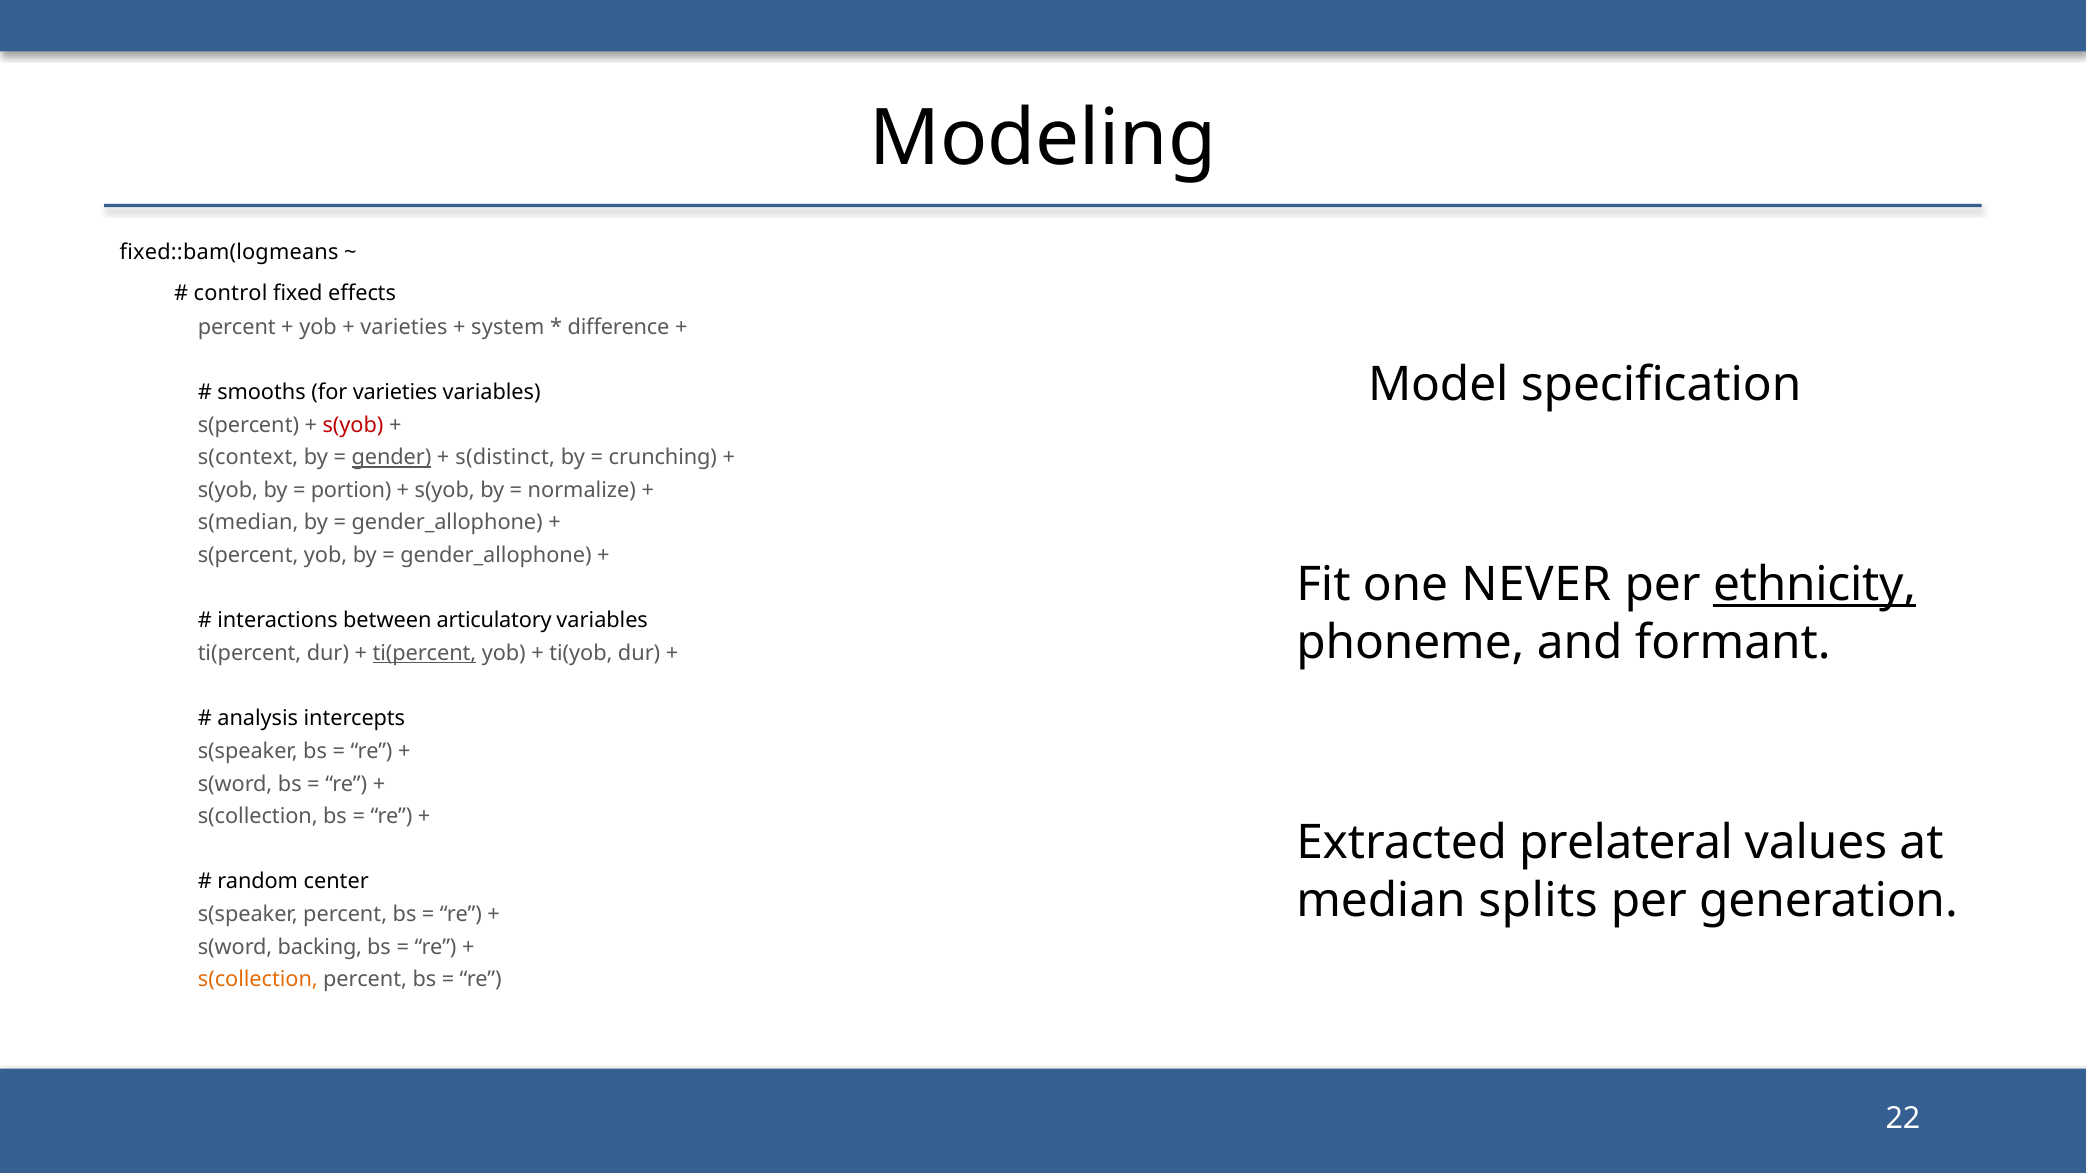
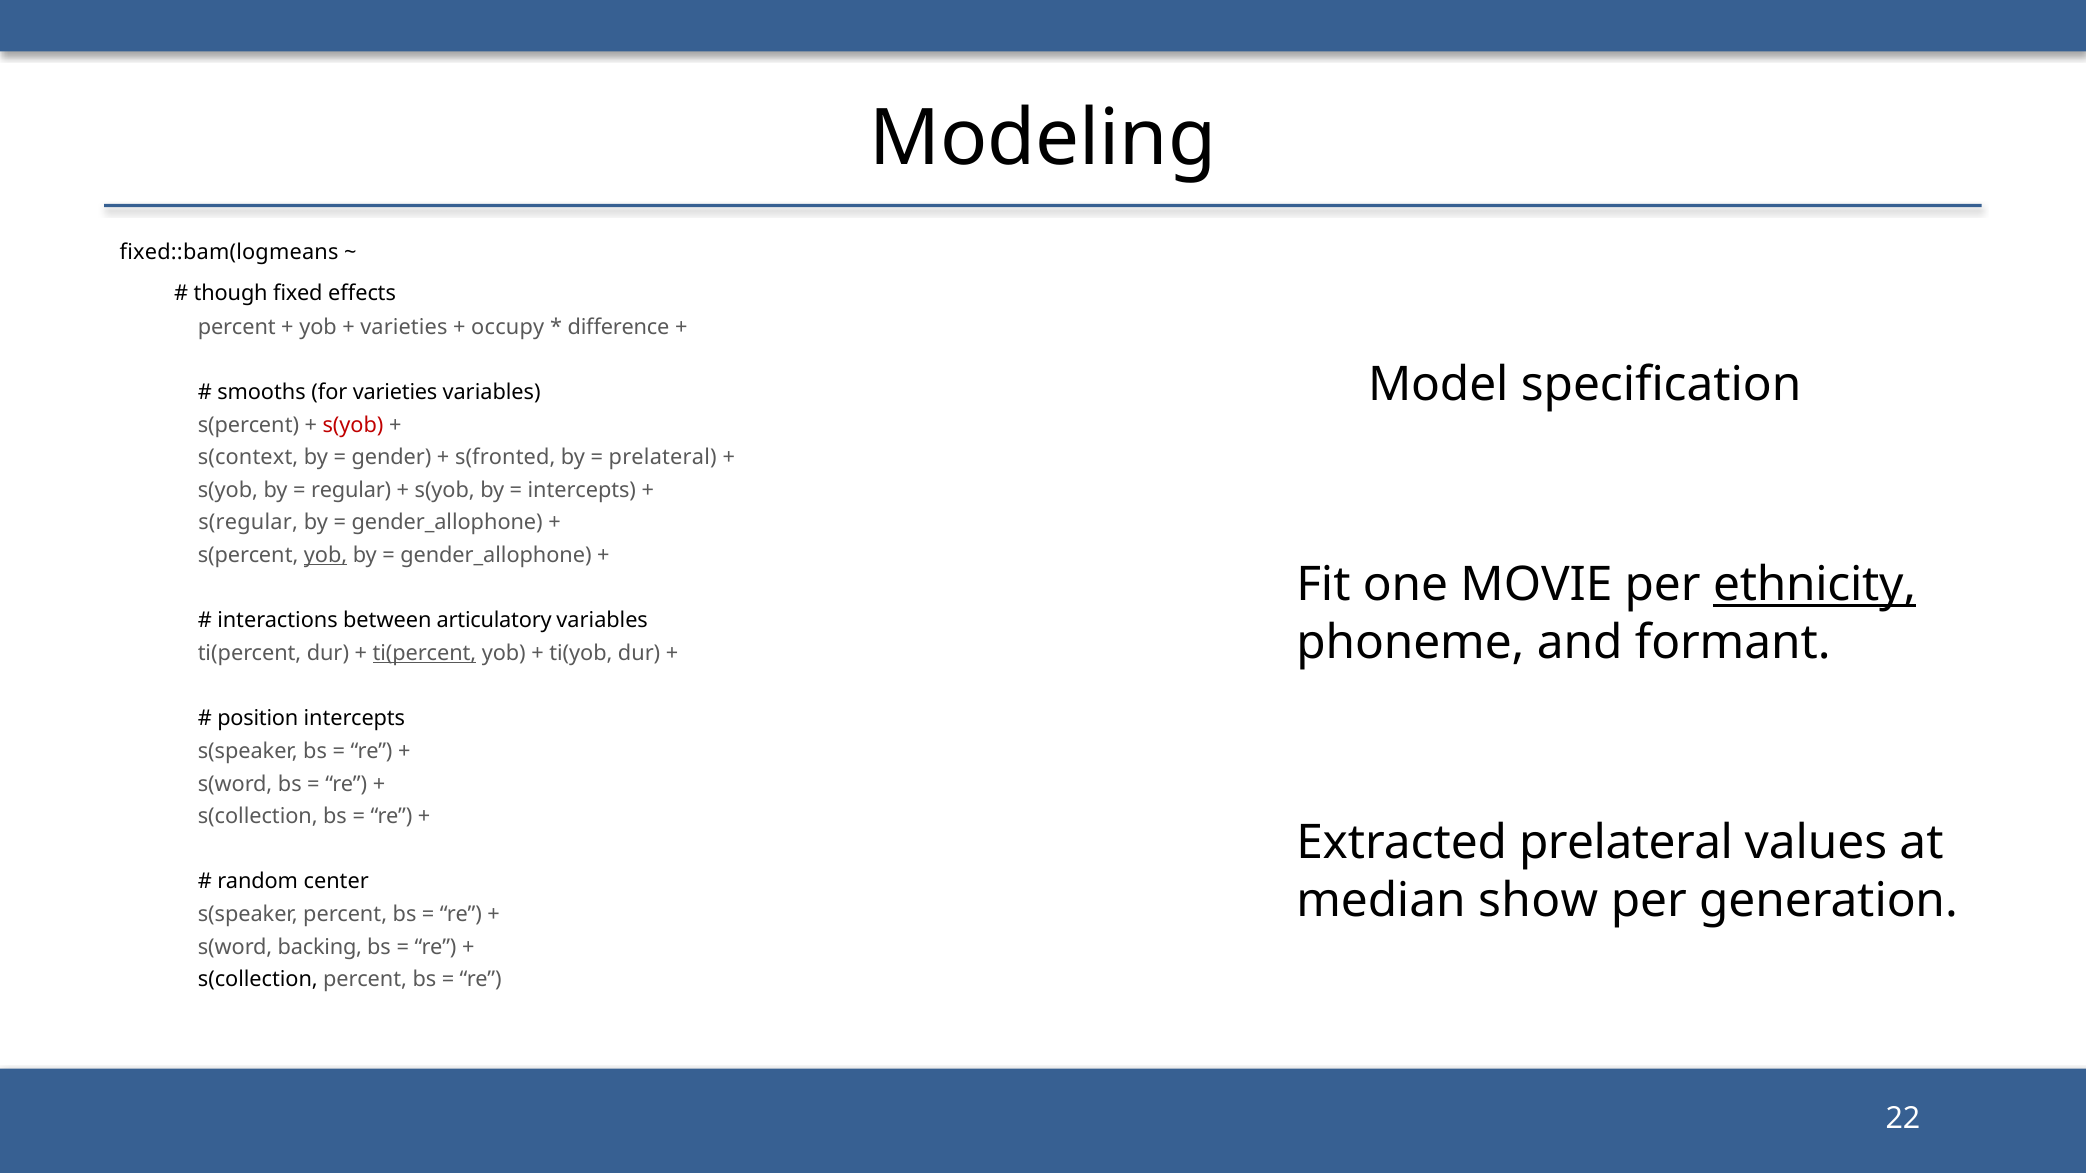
control: control -> though
system: system -> occupy
gender underline: present -> none
s(distinct: s(distinct -> s(fronted
crunching at (663, 458): crunching -> prelateral
portion: portion -> regular
normalize at (582, 490): normalize -> intercepts
s(median: s(median -> s(regular
yob at (326, 556) underline: none -> present
NEVER: NEVER -> MOVIE
analysis: analysis -> position
splits: splits -> show
s(collection at (258, 980) colour: orange -> black
